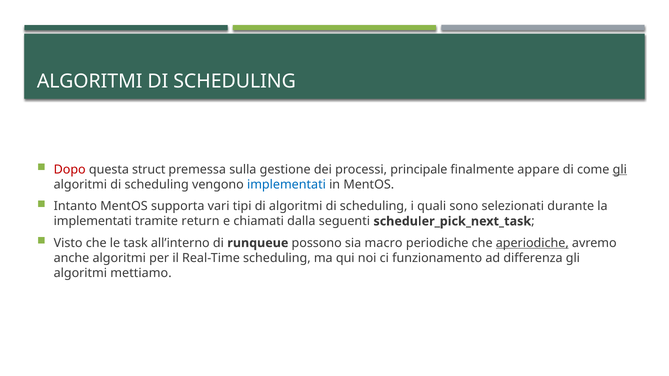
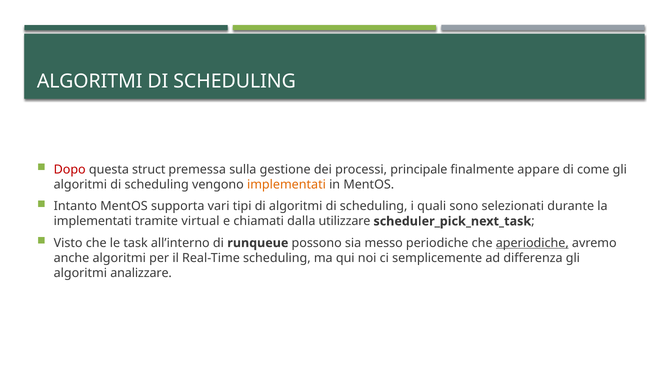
gli at (620, 170) underline: present -> none
implementati at (286, 185) colour: blue -> orange
return: return -> virtual
seguenti: seguenti -> utilizzare
macro: macro -> messo
funzionamento: funzionamento -> semplicemente
mettiamo: mettiamo -> analizzare
